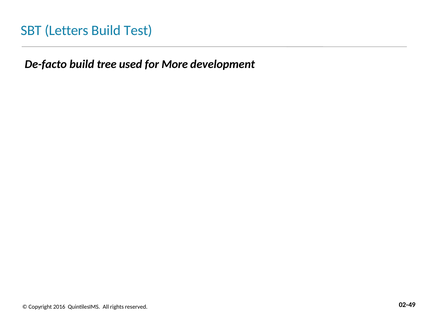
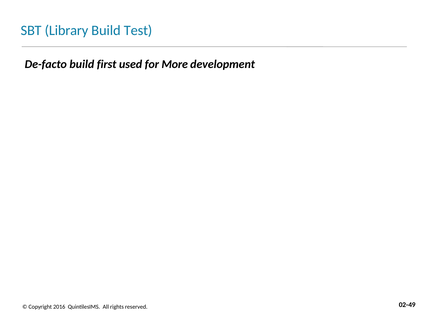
Letters: Letters -> Library
tree: tree -> first
